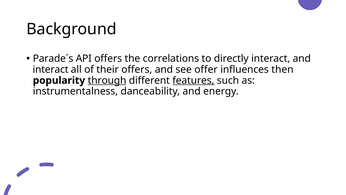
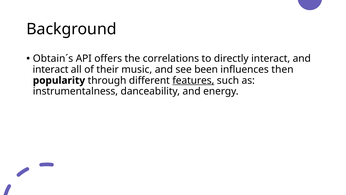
Parade´s: Parade´s -> Obtain´s
their offers: offers -> music
offer: offer -> been
through underline: present -> none
